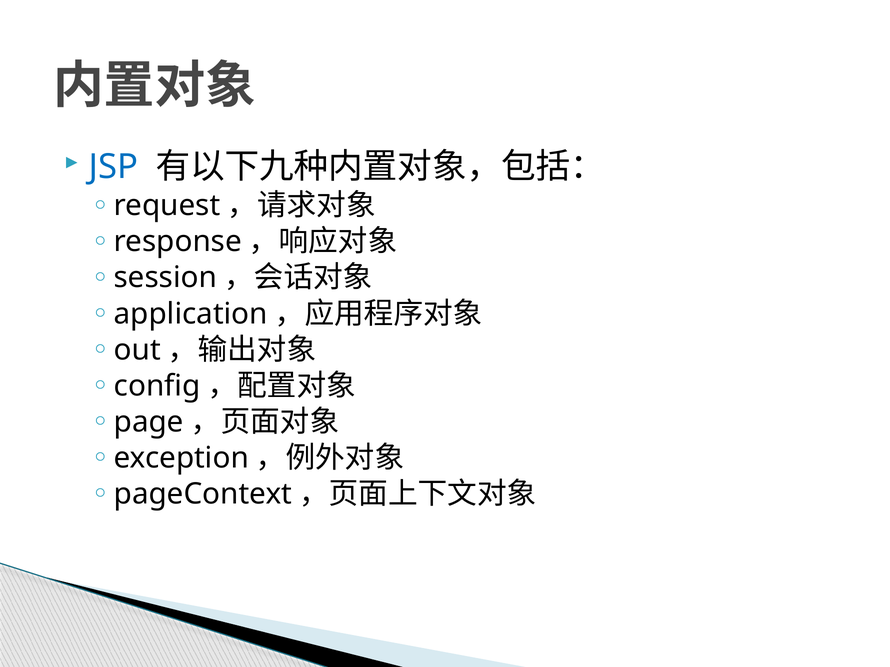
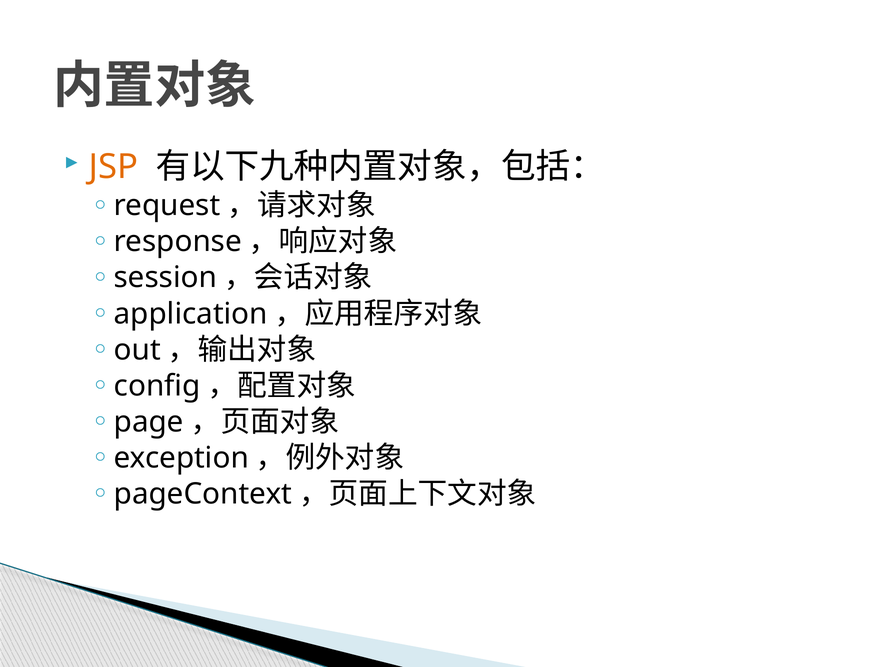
JSP colour: blue -> orange
